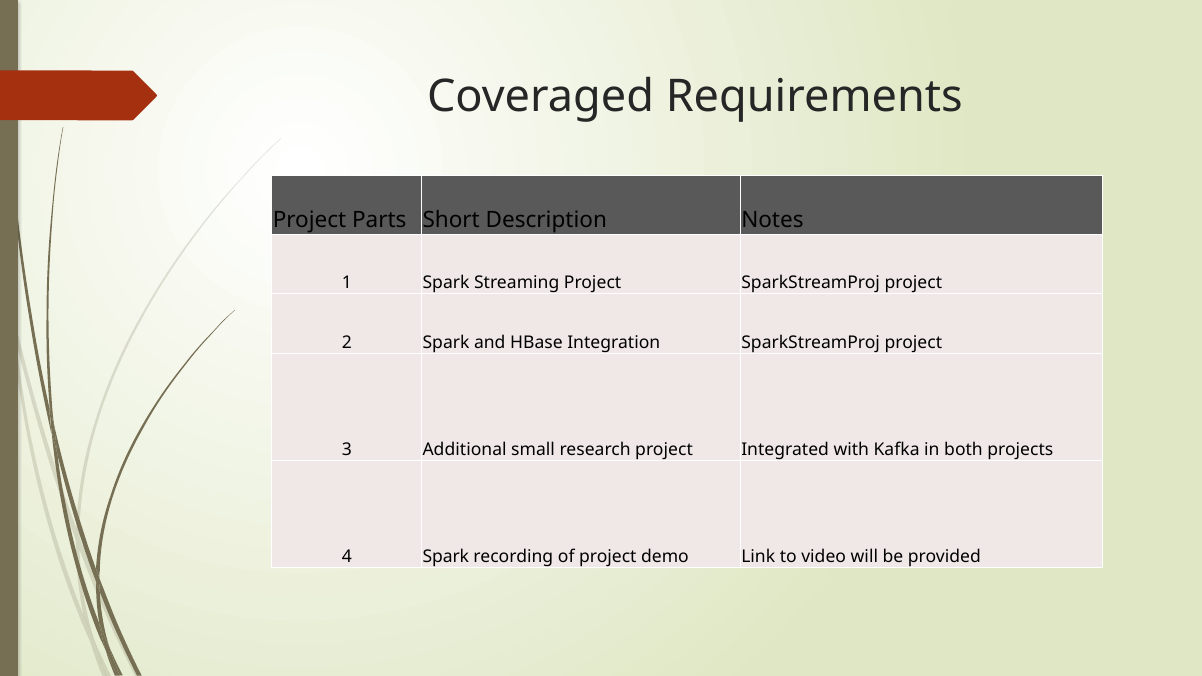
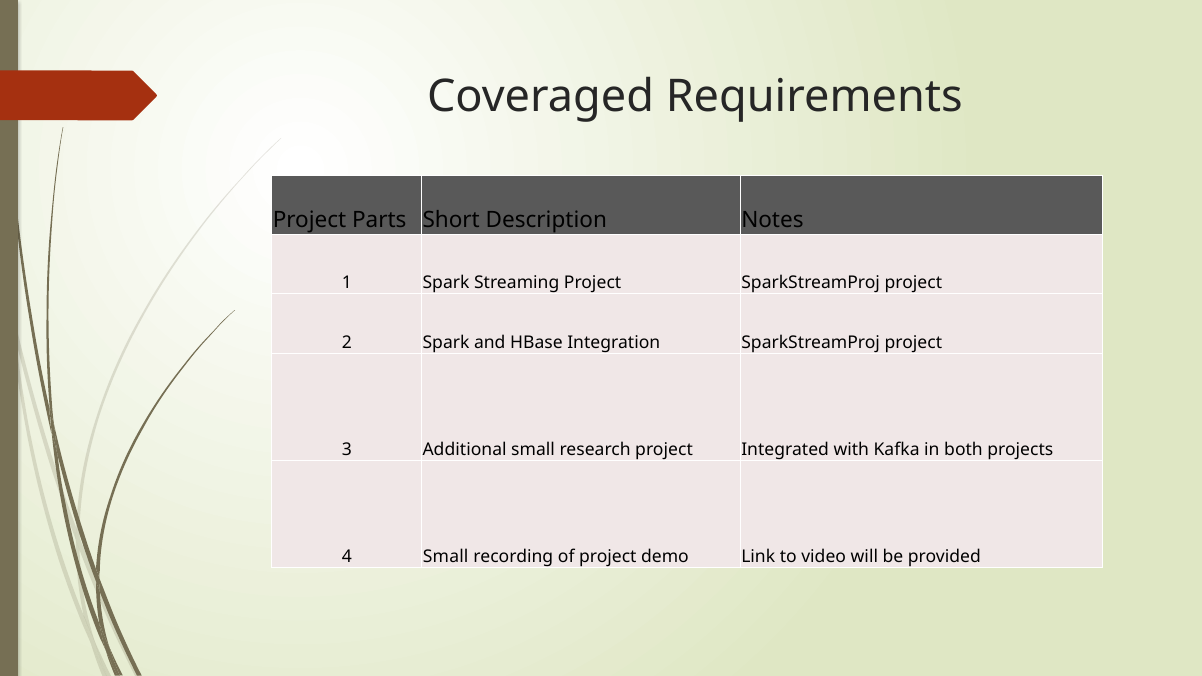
4 Spark: Spark -> Small
